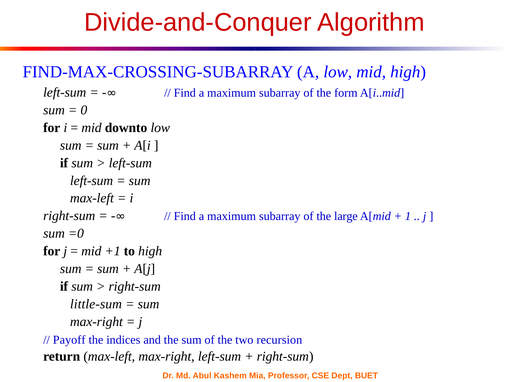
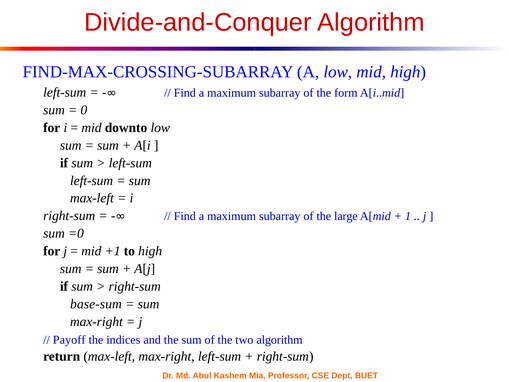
little-sum: little-sum -> base-sum
two recursion: recursion -> algorithm
